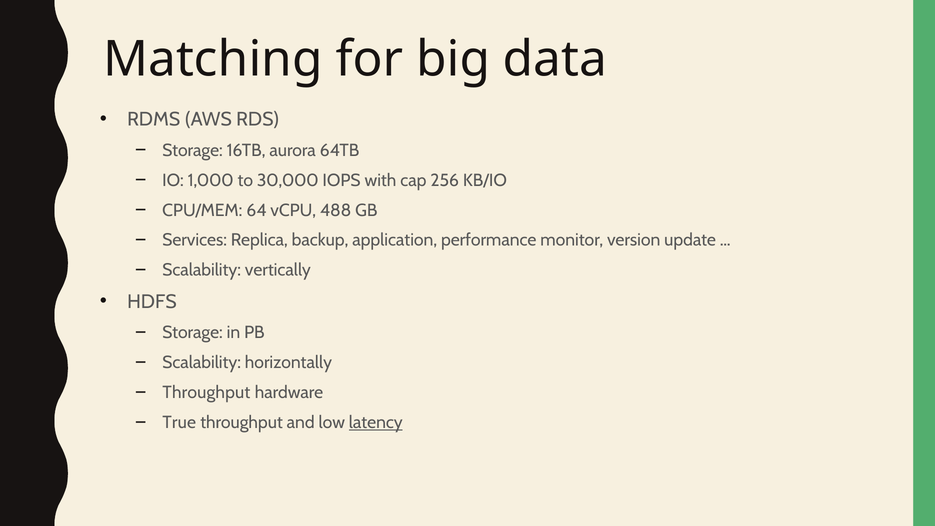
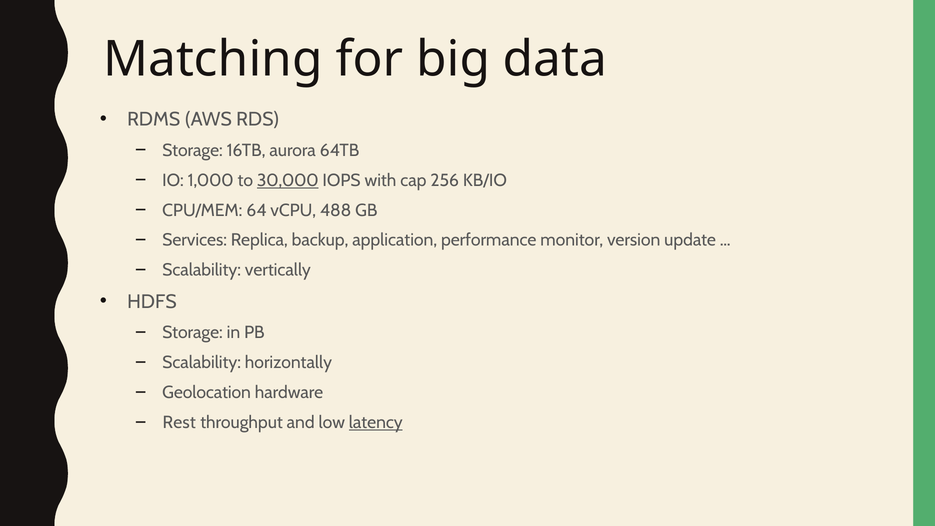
30,000 underline: none -> present
Throughput at (206, 392): Throughput -> Geolocation
True: True -> Rest
